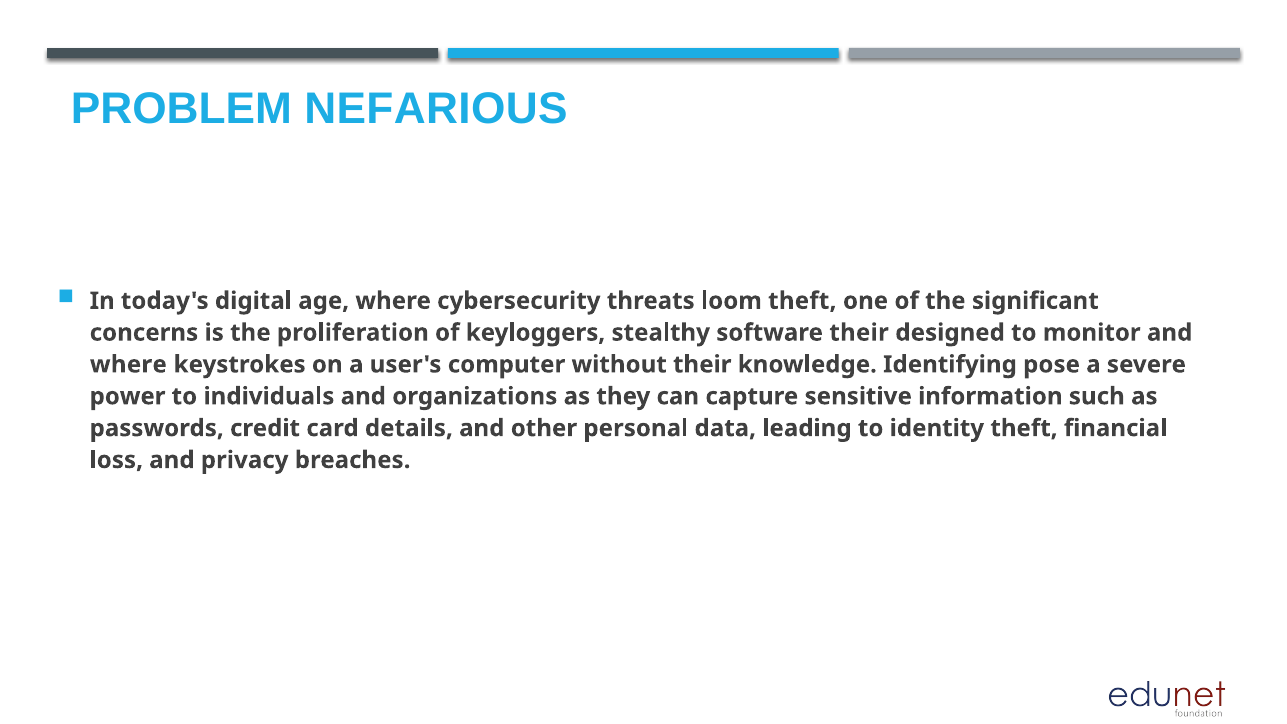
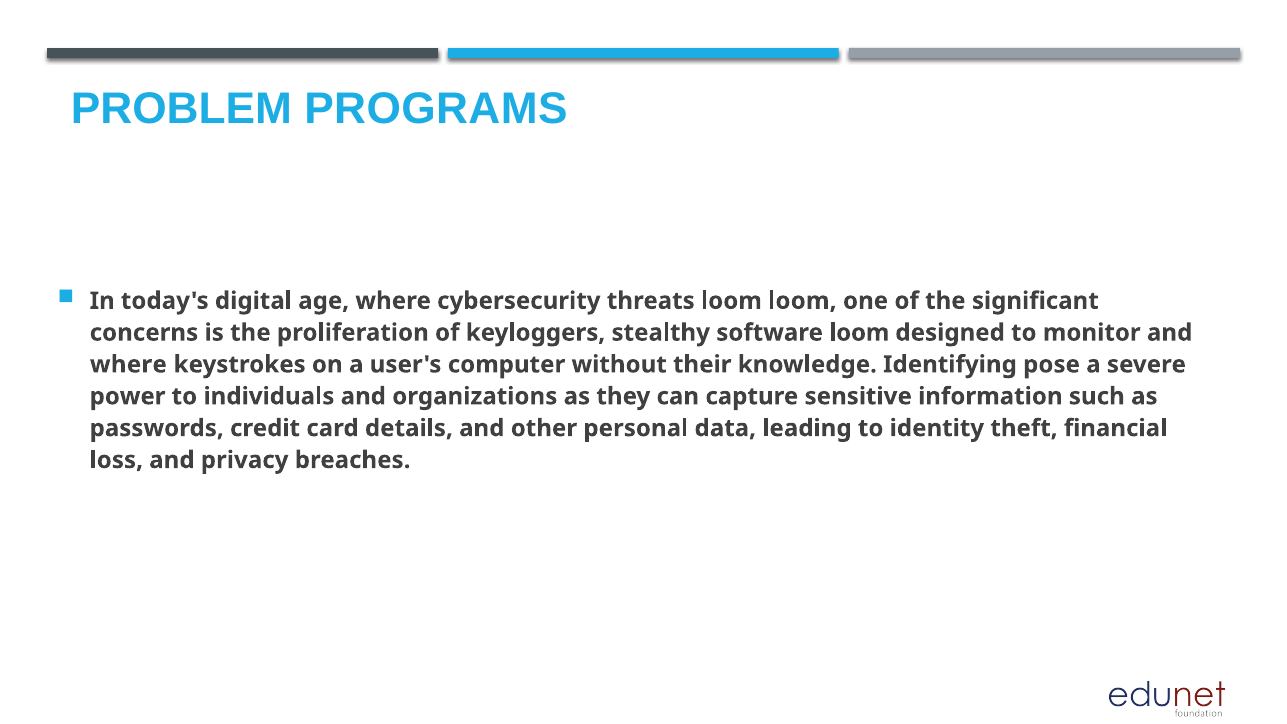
NEFARIOUS: NEFARIOUS -> PROGRAMS
loom theft: theft -> loom
software their: their -> loom
